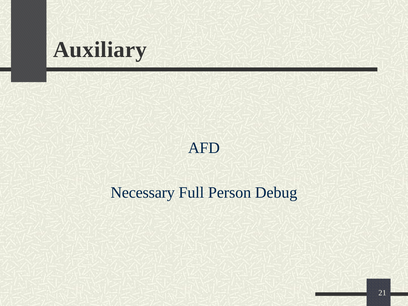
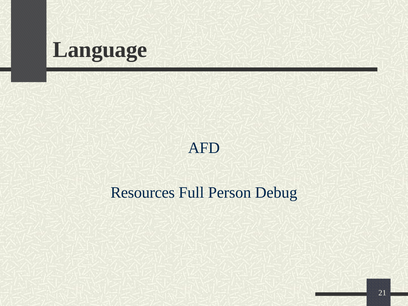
Auxiliary: Auxiliary -> Language
Necessary: Necessary -> Resources
